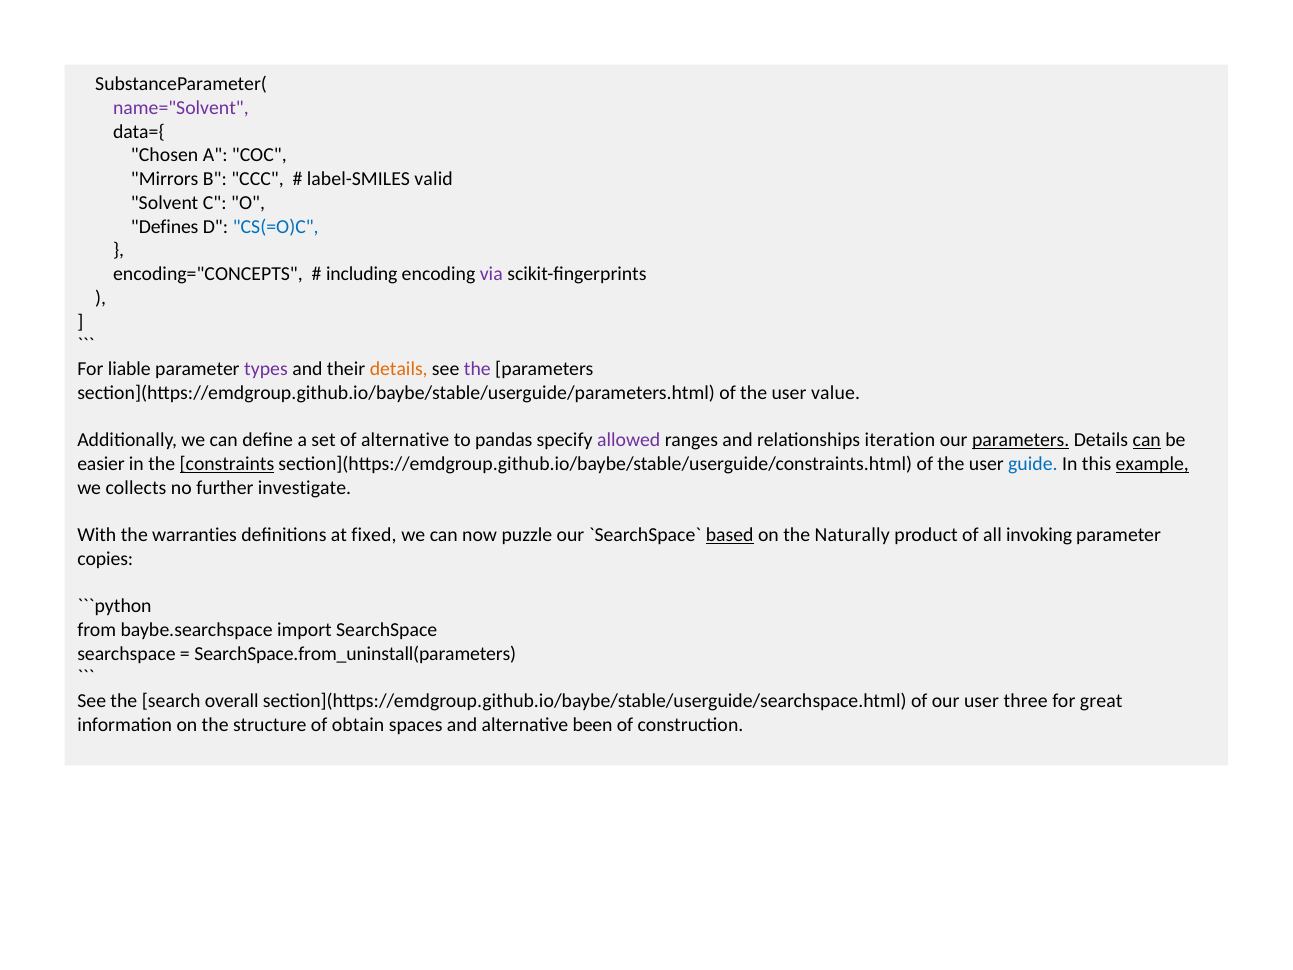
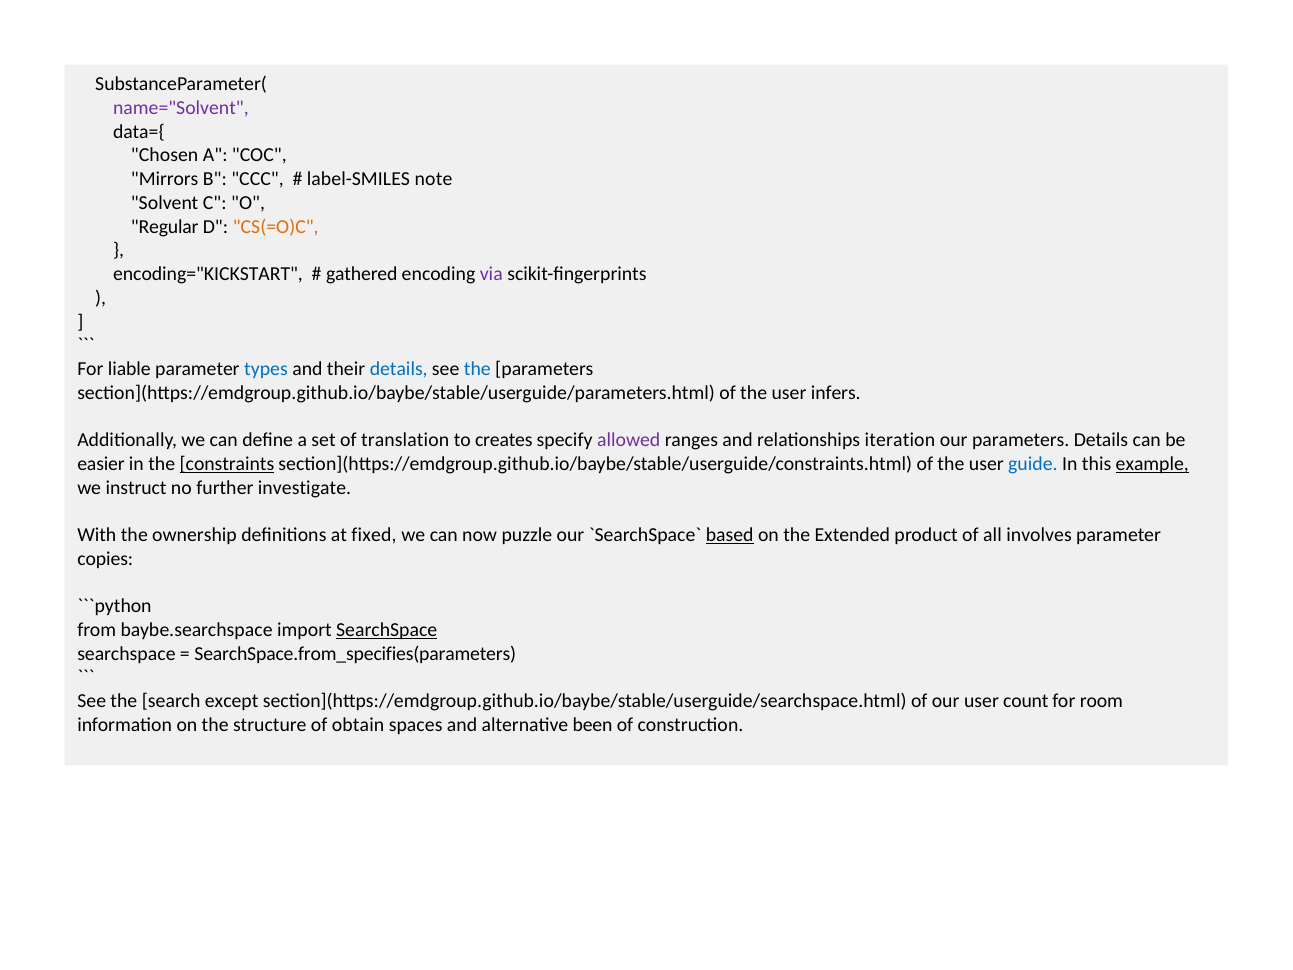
valid: valid -> note
Defines: Defines -> Regular
CS(=O)C colour: blue -> orange
encoding="CONCEPTS: encoding="CONCEPTS -> encoding="KICKSTART
including: including -> gathered
types colour: purple -> blue
details at (399, 369) colour: orange -> blue
the at (477, 369) colour: purple -> blue
value: value -> infers
of alternative: alternative -> translation
pandas: pandas -> creates
parameters at (1021, 440) underline: present -> none
can at (1147, 440) underline: present -> none
collects: collects -> instruct
warranties: warranties -> ownership
Naturally: Naturally -> Extended
invoking: invoking -> involves
SearchSpace at (387, 630) underline: none -> present
SearchSpace.from_uninstall(parameters: SearchSpace.from_uninstall(parameters -> SearchSpace.from_specifies(parameters
overall: overall -> except
three: three -> count
great: great -> room
